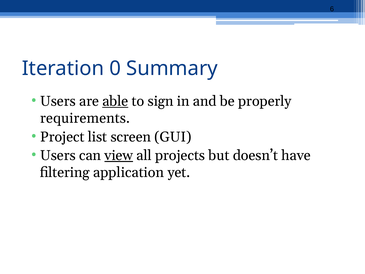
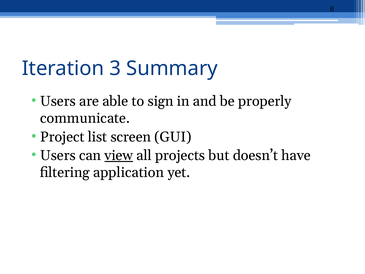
0: 0 -> 3
able underline: present -> none
requirements: requirements -> communicate
